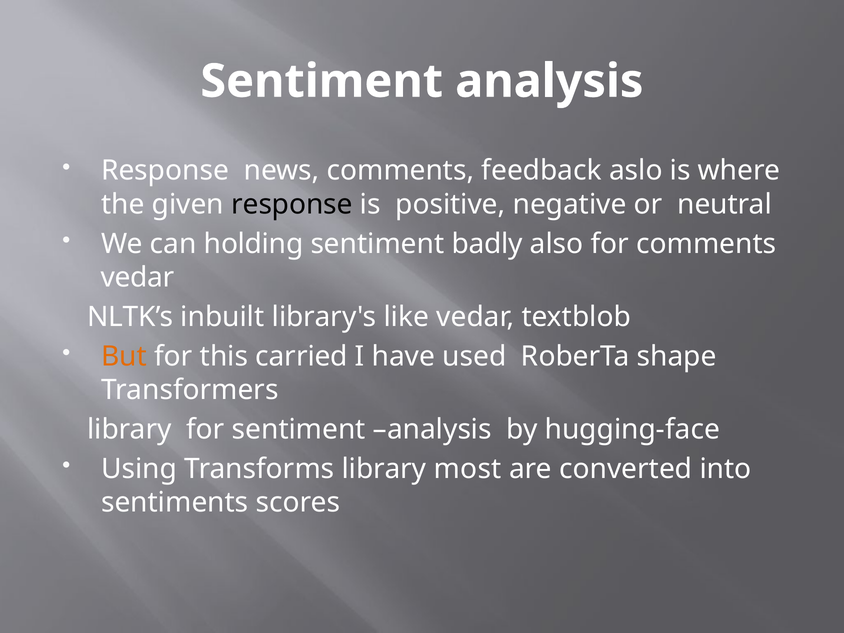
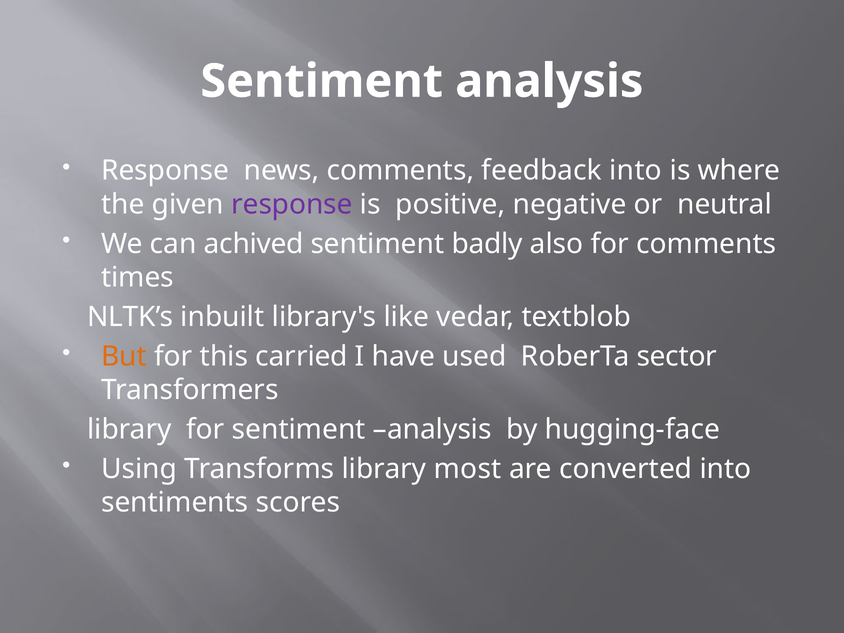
feedback aslo: aslo -> into
response at (292, 204) colour: black -> purple
holding: holding -> achived
vedar at (138, 278): vedar -> times
shape: shape -> sector
